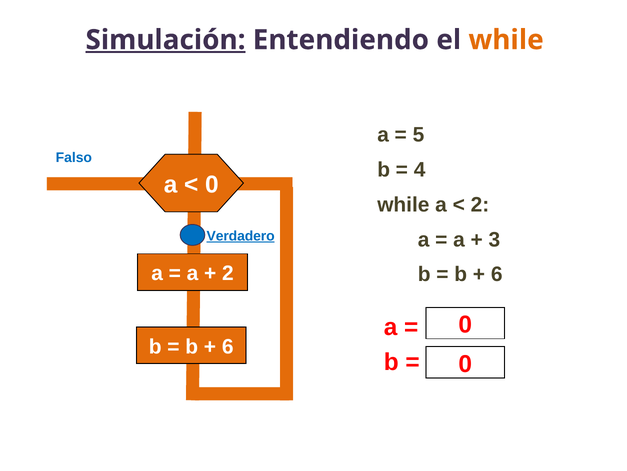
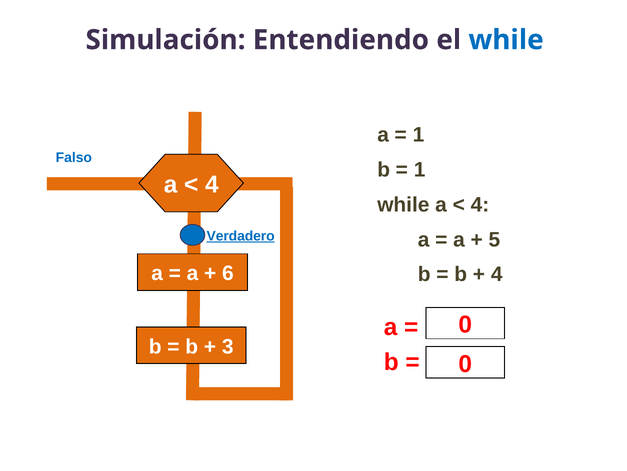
Simulación underline: present -> none
while at (506, 40) colour: orange -> blue
5 at (418, 135): 5 -> 1
4 at (420, 170): 4 -> 1
0 at (212, 184): 0 -> 4
2 at (480, 204): 2 -> 4
3: 3 -> 5
2 at (228, 273): 2 -> 6
6 at (497, 274): 6 -> 4
6 at (228, 346): 6 -> 3
